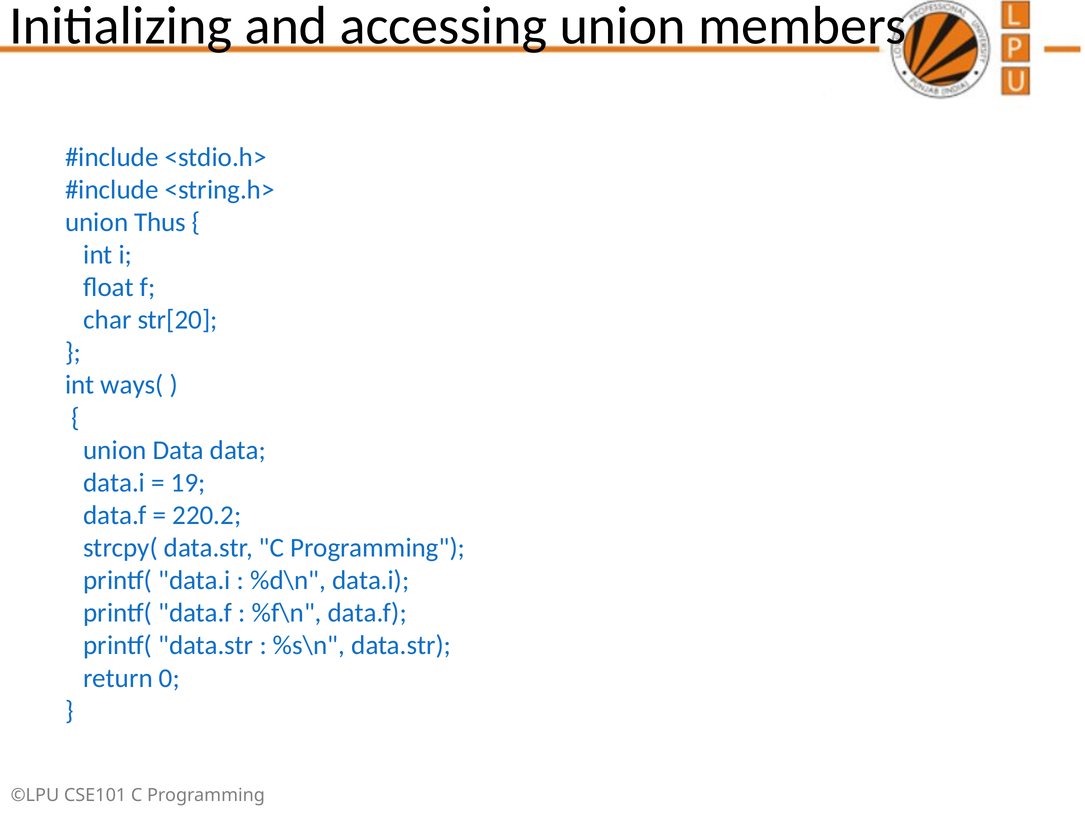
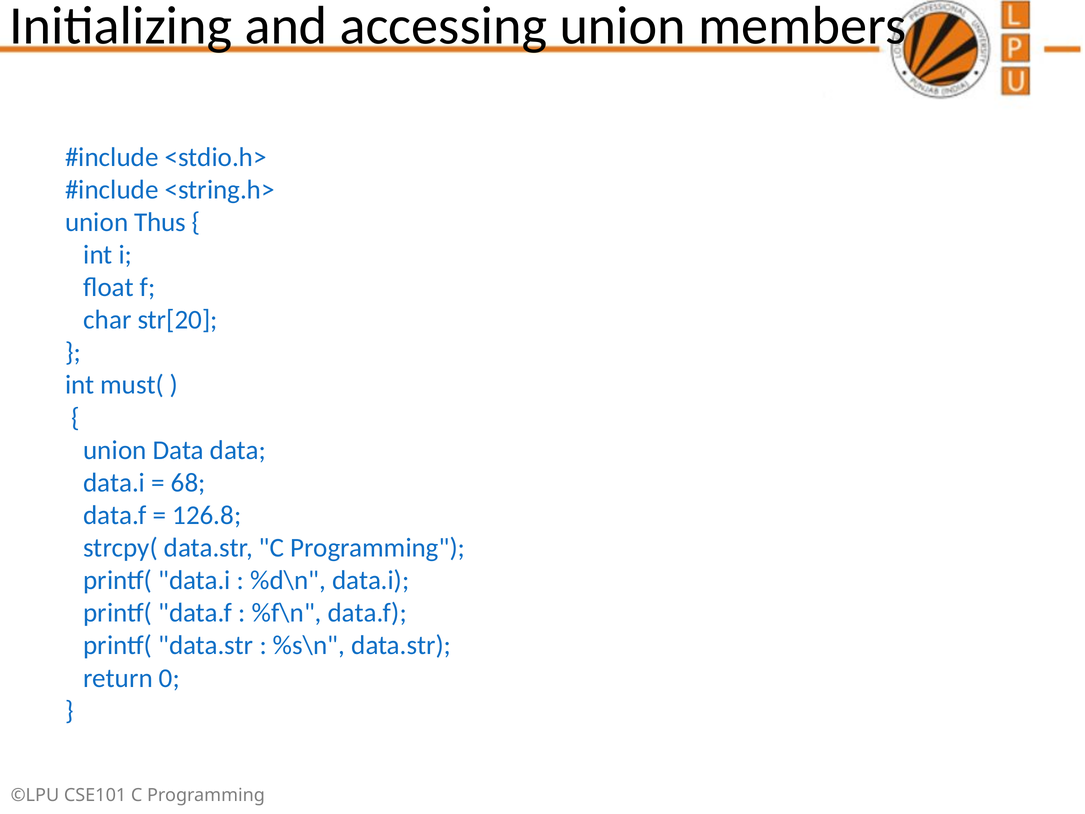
ways(: ways( -> must(
19: 19 -> 68
220.2: 220.2 -> 126.8
